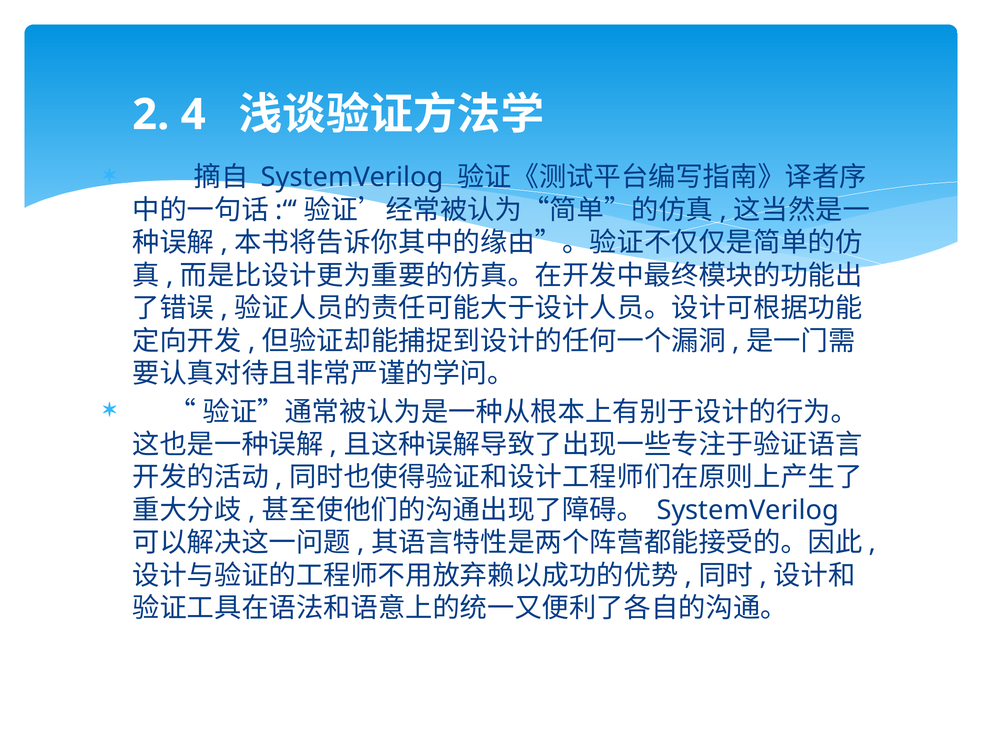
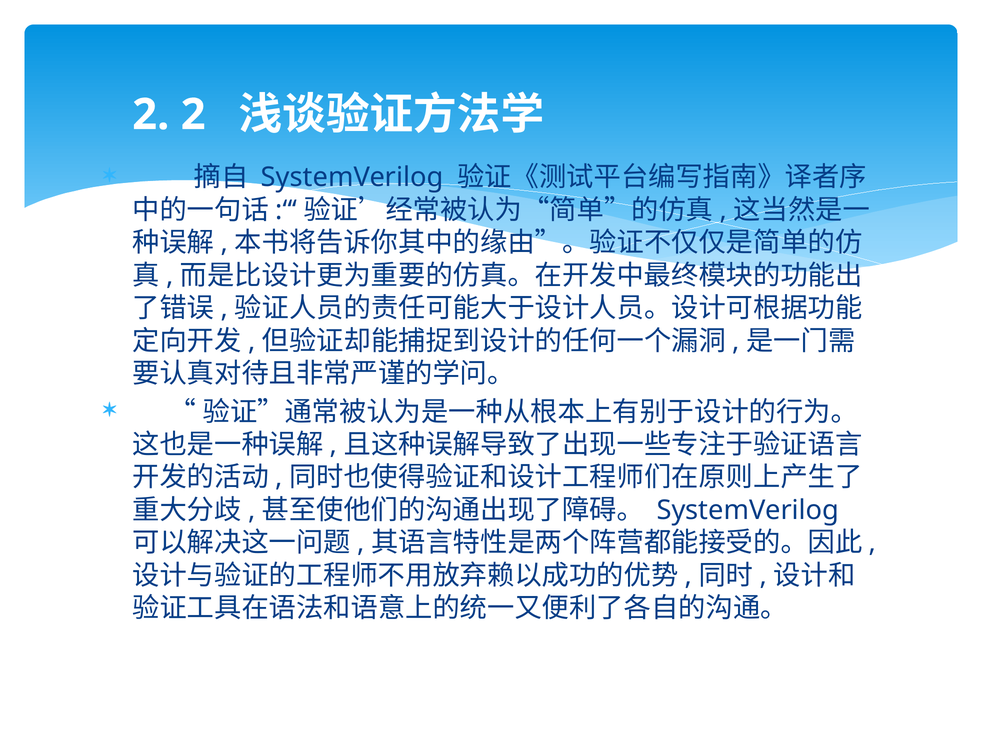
2 4: 4 -> 2
